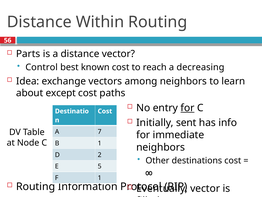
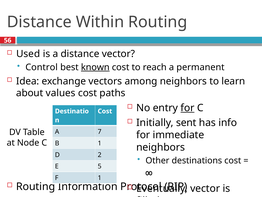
Parts: Parts -> Used
known underline: none -> present
decreasing: decreasing -> permanent
except: except -> values
